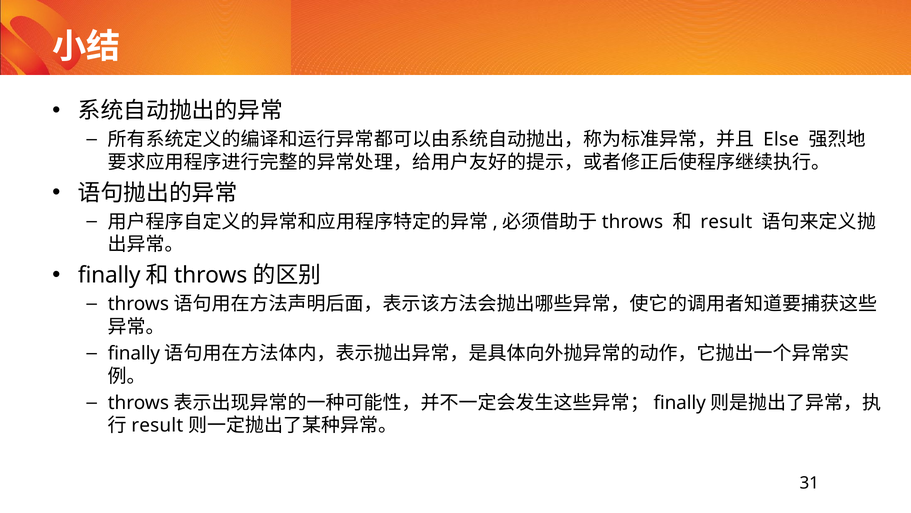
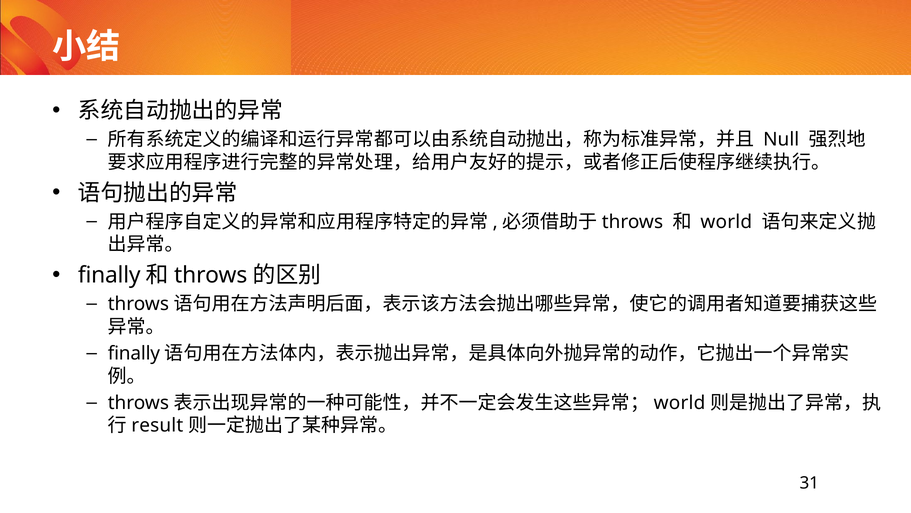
Else: Else -> Null
result at (726, 222): result -> world
finally at (680, 402): finally -> world
